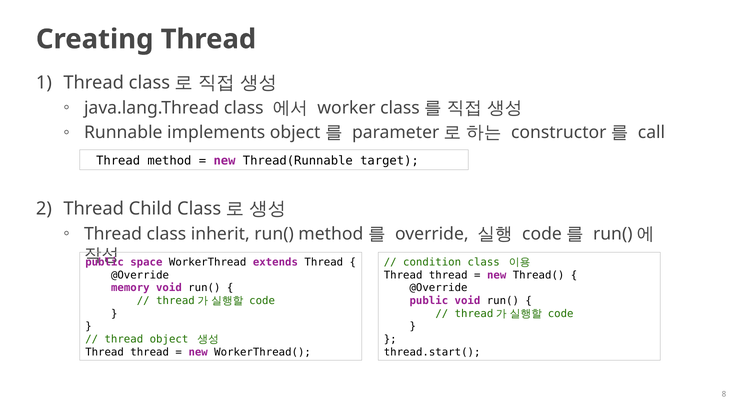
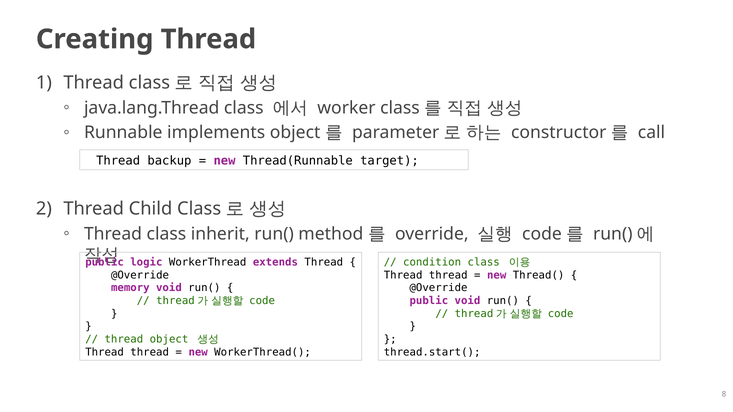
Thread method: method -> backup
space: space -> logic
